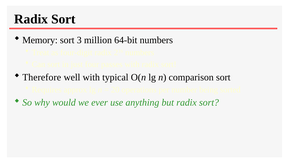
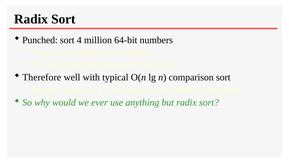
Memory: Memory -> Punched
3: 3 -> 4
